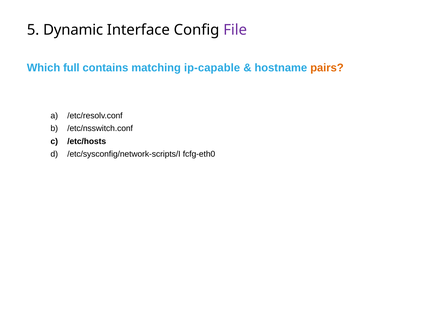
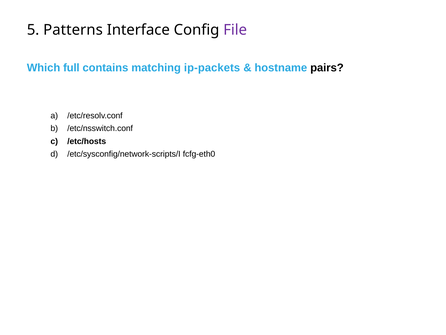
Dynamic: Dynamic -> Patterns
ip-capable: ip-capable -> ip-packets
pairs colour: orange -> black
